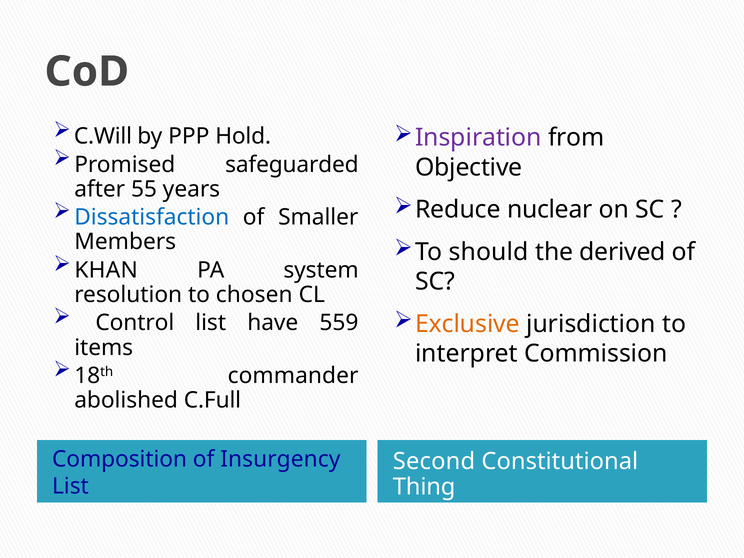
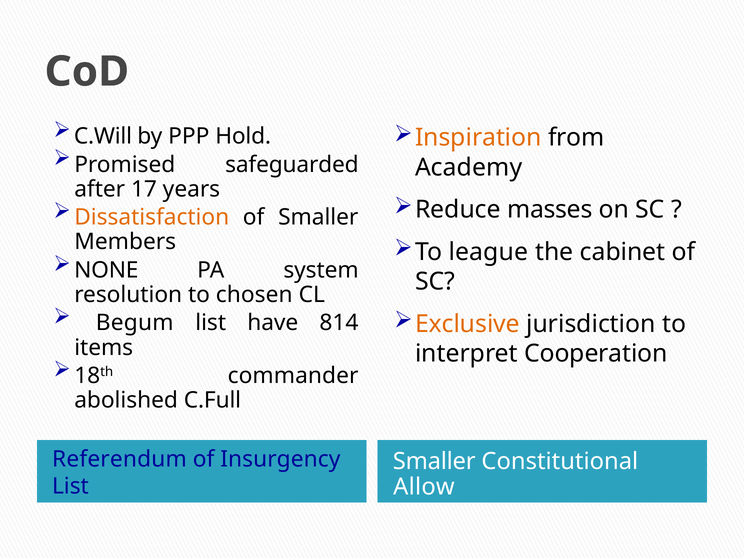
Inspiration colour: purple -> orange
Objective: Objective -> Academy
55: 55 -> 17
nuclear: nuclear -> masses
Dissatisfaction colour: blue -> orange
should: should -> league
derived: derived -> cabinet
KHAN: KHAN -> NONE
Control: Control -> Begum
559: 559 -> 814
Commission: Commission -> Cooperation
Composition: Composition -> Referendum
Second at (434, 461): Second -> Smaller
Thing: Thing -> Allow
